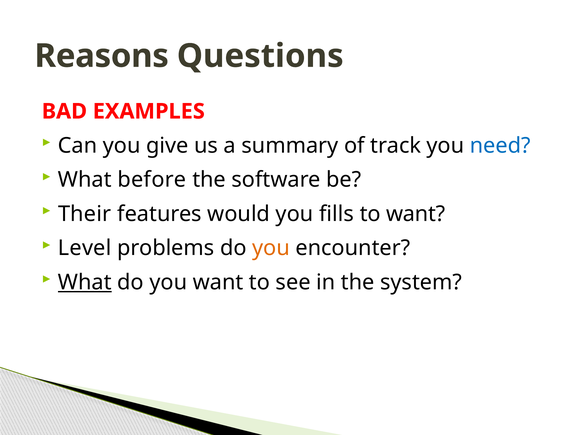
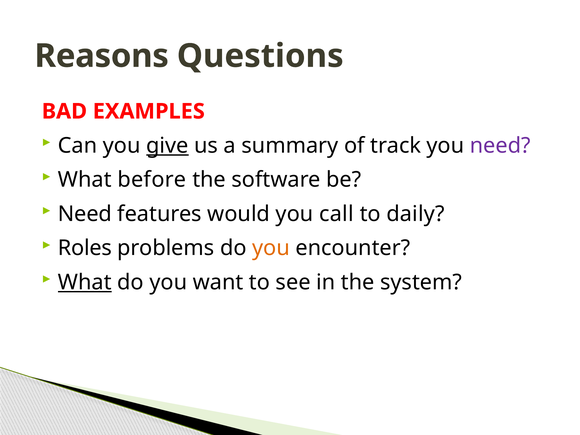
give underline: none -> present
need at (500, 146) colour: blue -> purple
Their at (85, 214): Their -> Need
fills: fills -> call
to want: want -> daily
Level: Level -> Roles
